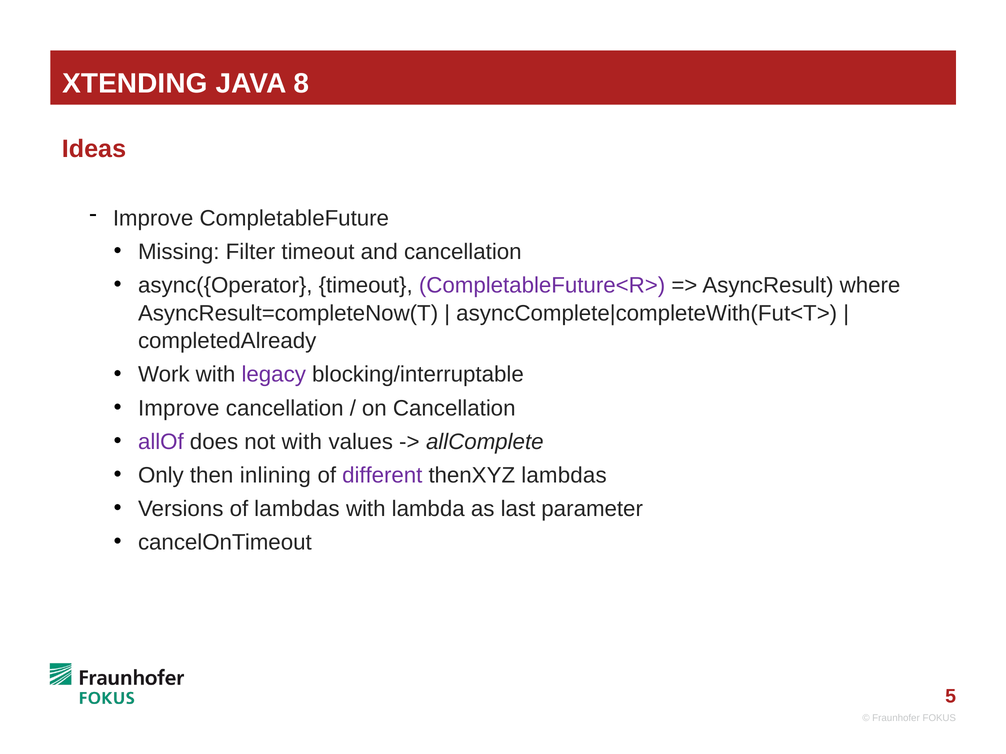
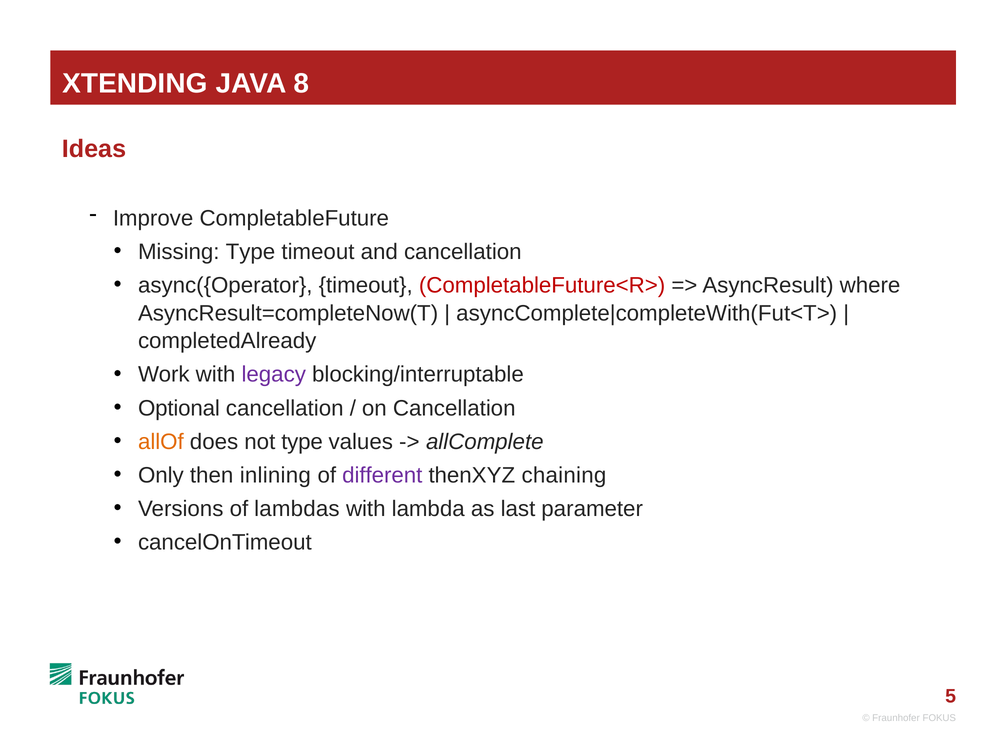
Missing Filter: Filter -> Type
CompletableFuture<R> colour: purple -> red
Improve at (179, 408): Improve -> Optional
allOf colour: purple -> orange
not with: with -> type
thenXYZ lambdas: lambdas -> chaining
